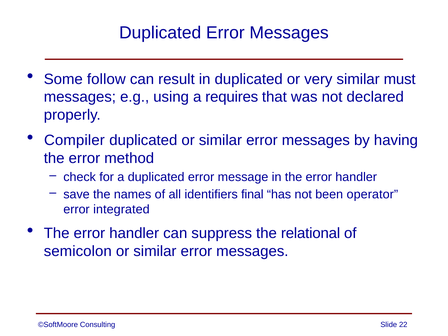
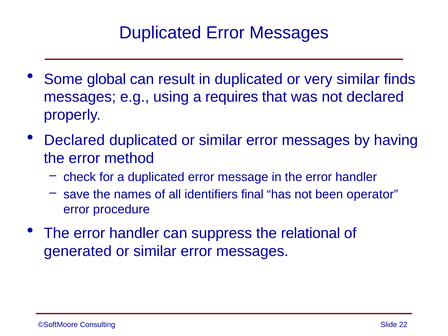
follow: follow -> global
must: must -> finds
Compiler at (74, 140): Compiler -> Declared
integrated: integrated -> procedure
semicolon: semicolon -> generated
